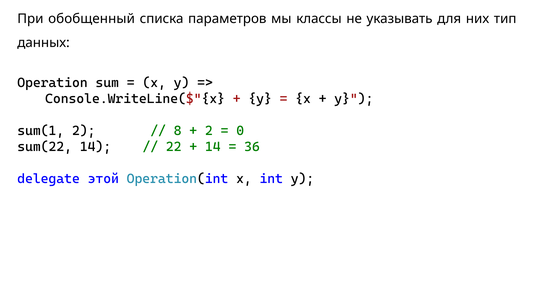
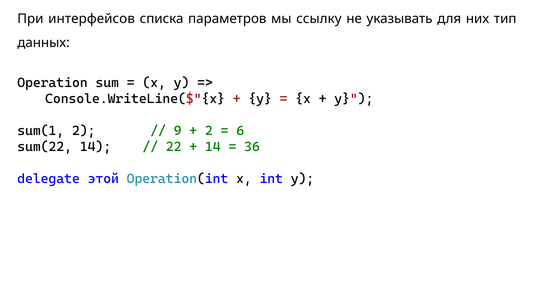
обобщенный: обобщенный -> интерфейсов
классы: классы -> ссылку
8: 8 -> 9
0: 0 -> 6
